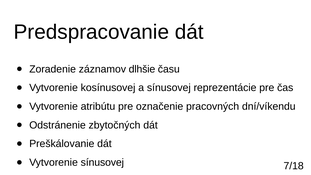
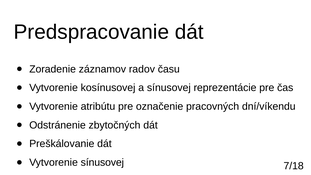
dlhšie: dlhšie -> radov
